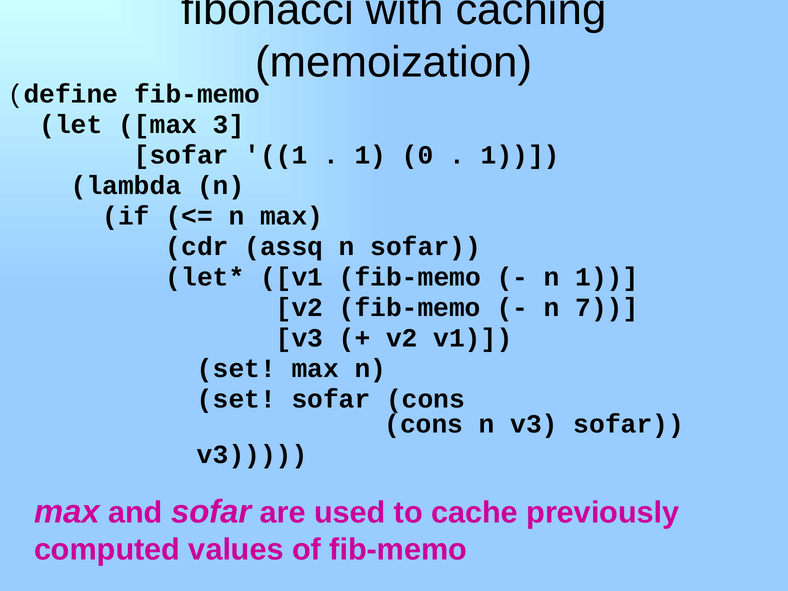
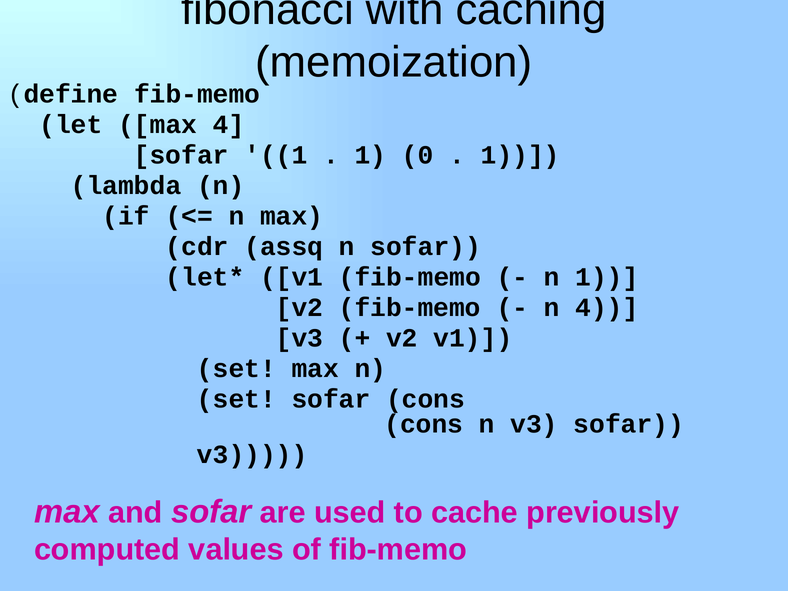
max 3: 3 -> 4
n 7: 7 -> 4
